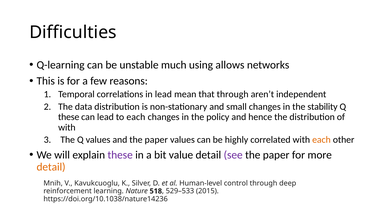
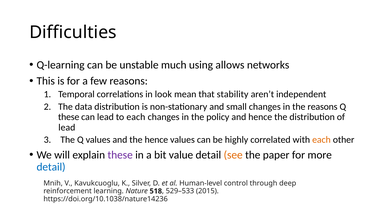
in lead: lead -> look
that through: through -> stability
the stability: stability -> reasons
with at (67, 128): with -> lead
and the paper: paper -> hence
see colour: purple -> orange
detail at (51, 167) colour: orange -> blue
